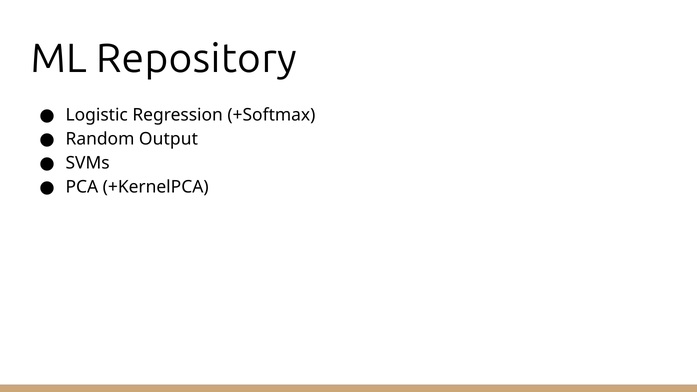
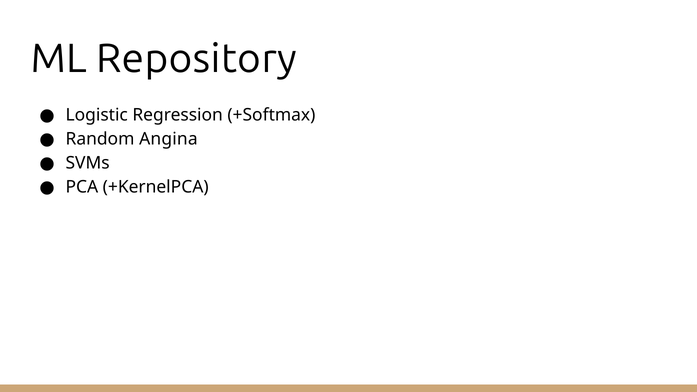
Output: Output -> Angina
